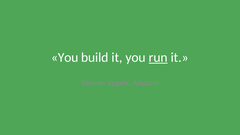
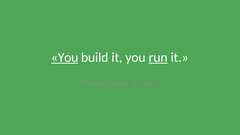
You at (65, 57) underline: none -> present
